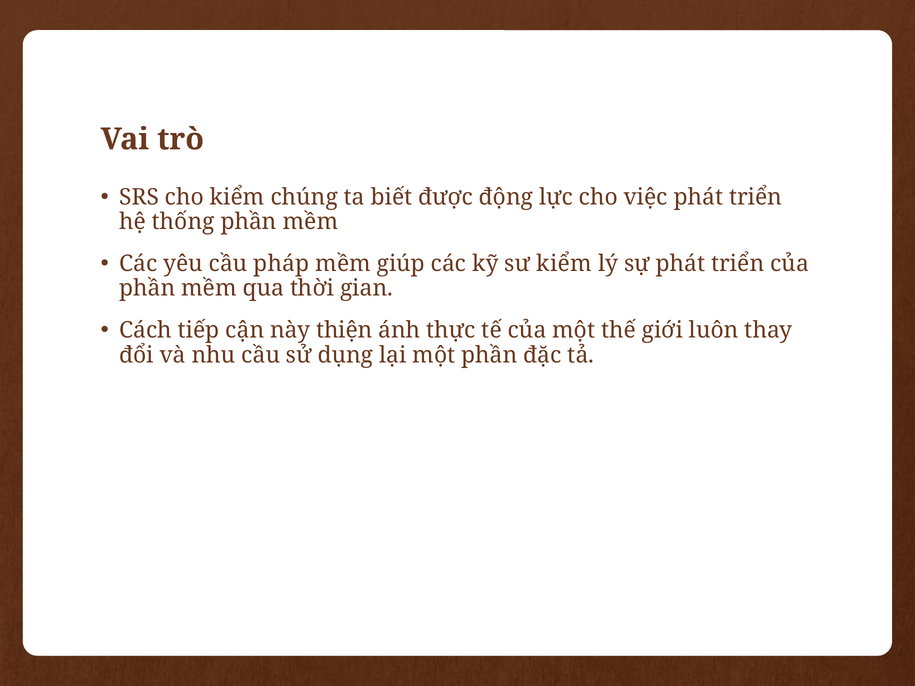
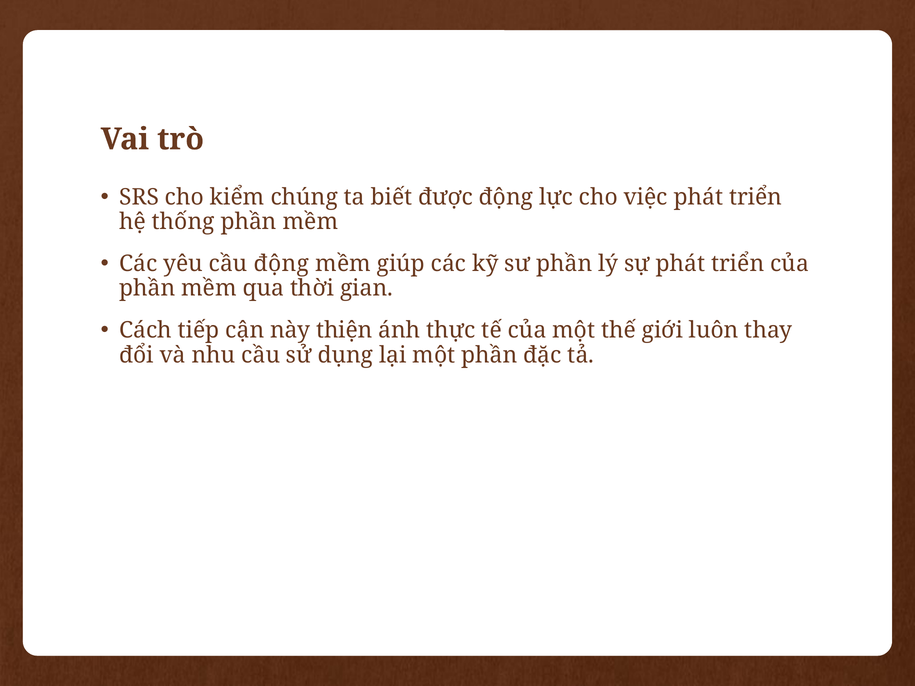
cầu pháp: pháp -> động
sư kiểm: kiểm -> phần
